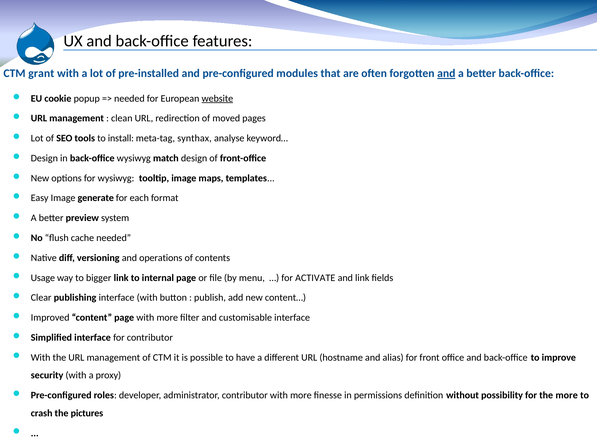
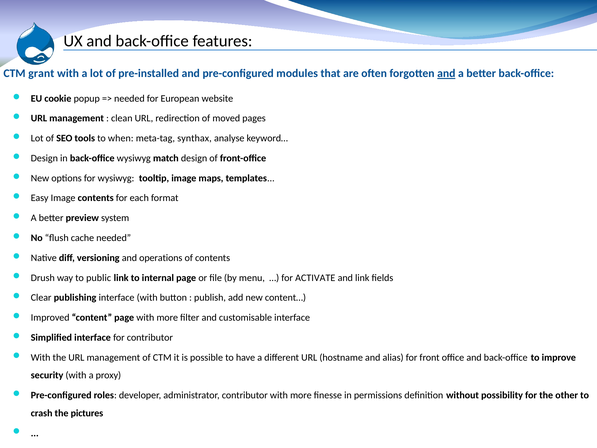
website underline: present -> none
install: install -> when
Image generate: generate -> contents
Usage: Usage -> Drush
bigger: bigger -> public
the more: more -> other
